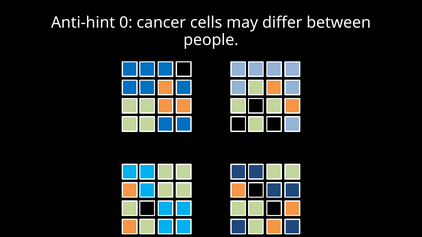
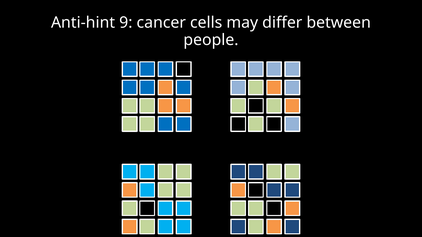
0: 0 -> 9
